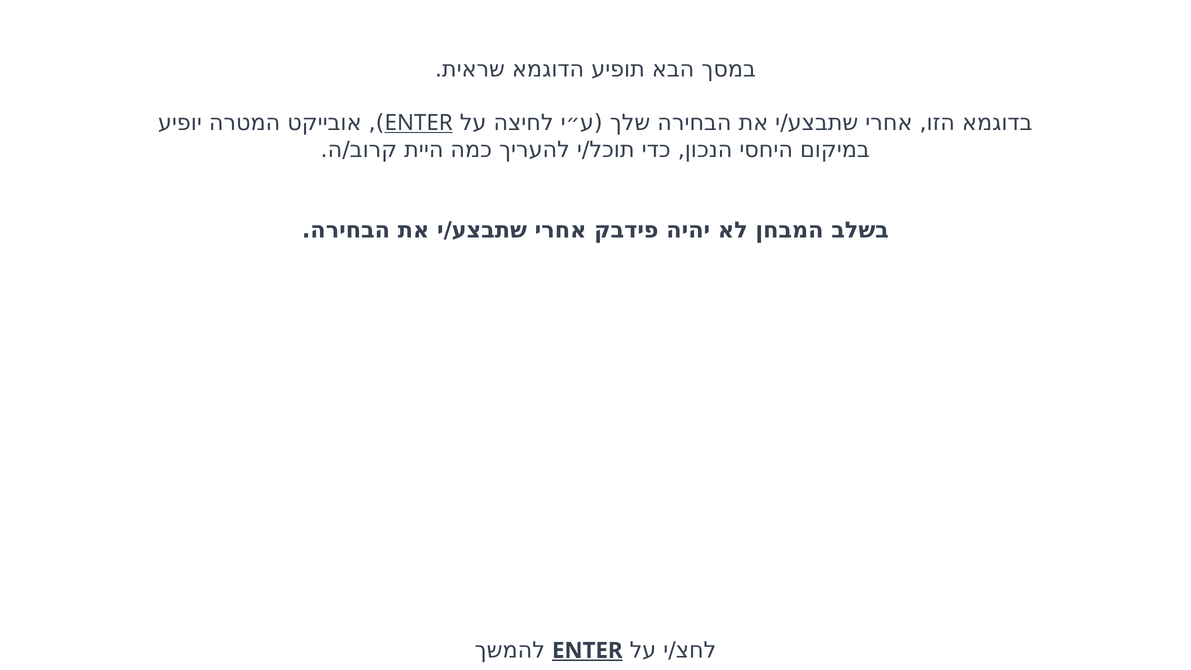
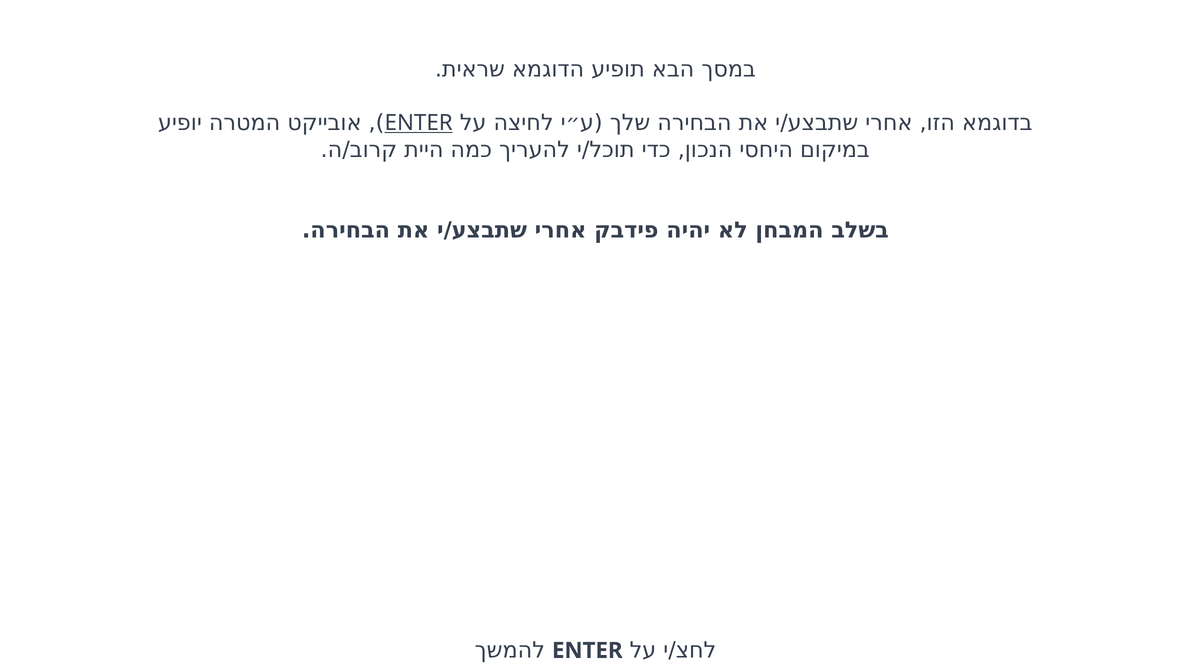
ENTER at (587, 650) underline: present -> none
